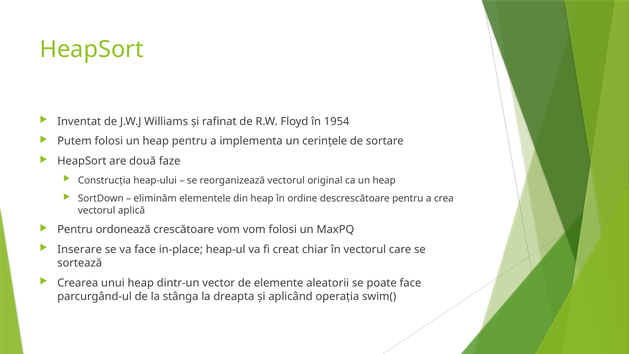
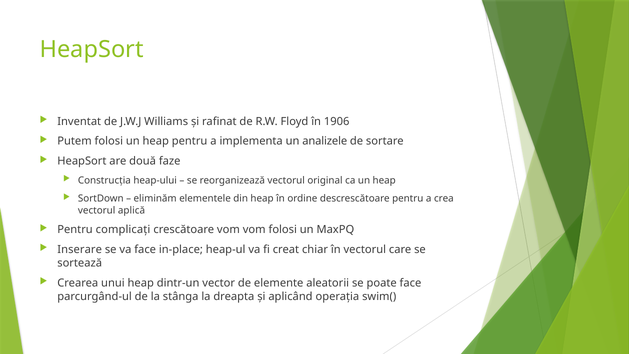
1954: 1954 -> 1906
cerințele: cerințele -> analizele
ordonează: ordonează -> complicați
